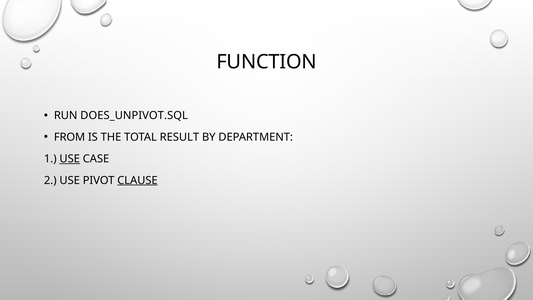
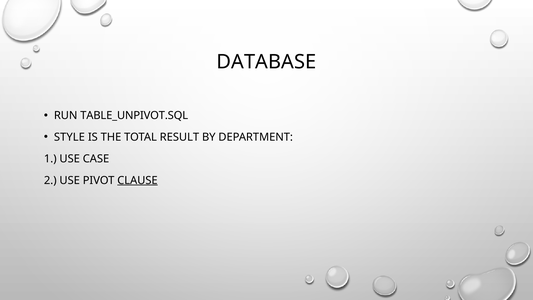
FUNCTION: FUNCTION -> DATABASE
DOES_UNPIVOT.SQL: DOES_UNPIVOT.SQL -> TABLE_UNPIVOT.SQL
FROM: FROM -> STYLE
USE at (70, 159) underline: present -> none
